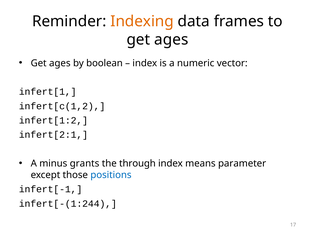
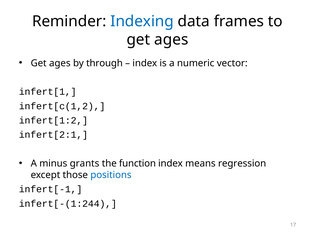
Indexing colour: orange -> blue
boolean: boolean -> through
through: through -> function
parameter: parameter -> regression
